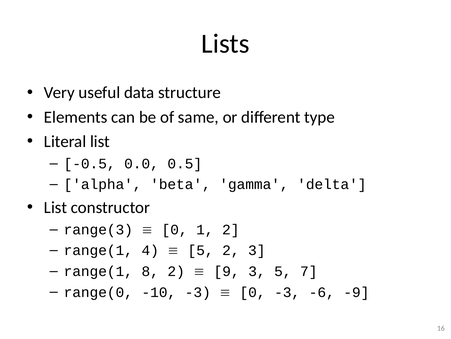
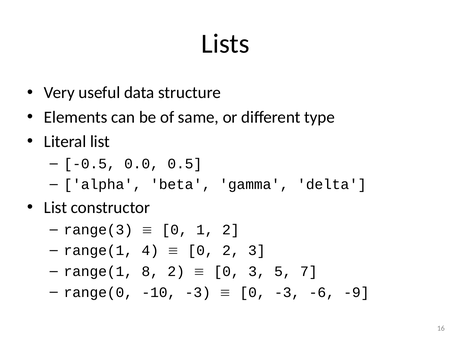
5 at (201, 250): 5 -> 0
9 at (227, 271): 9 -> 0
